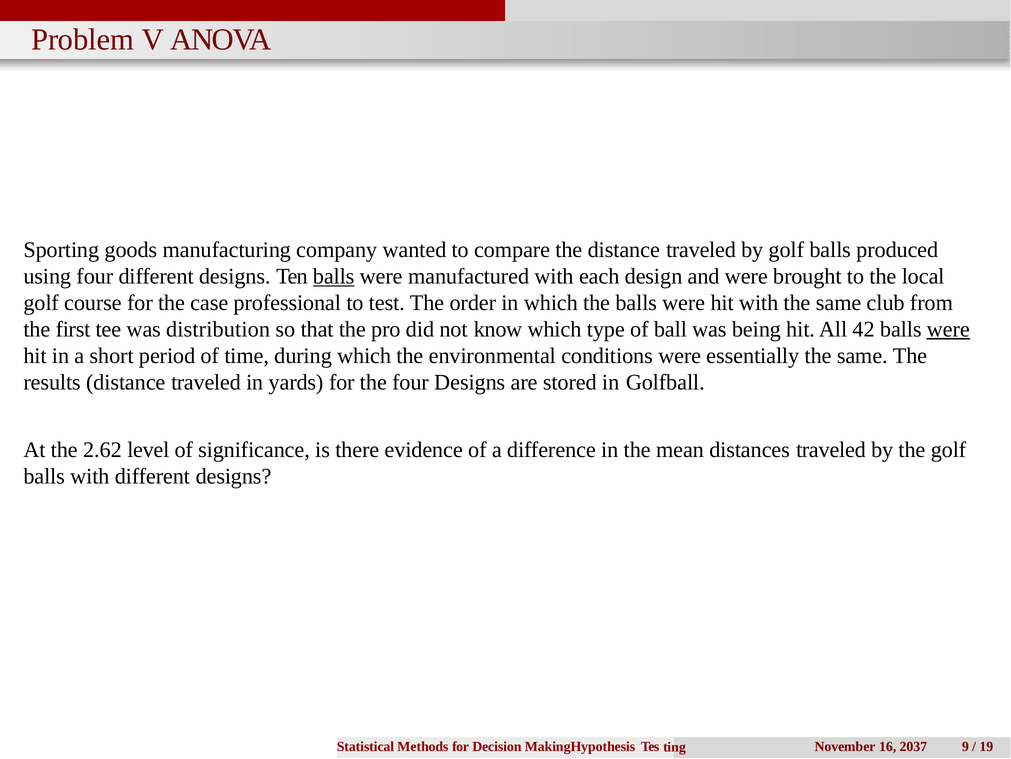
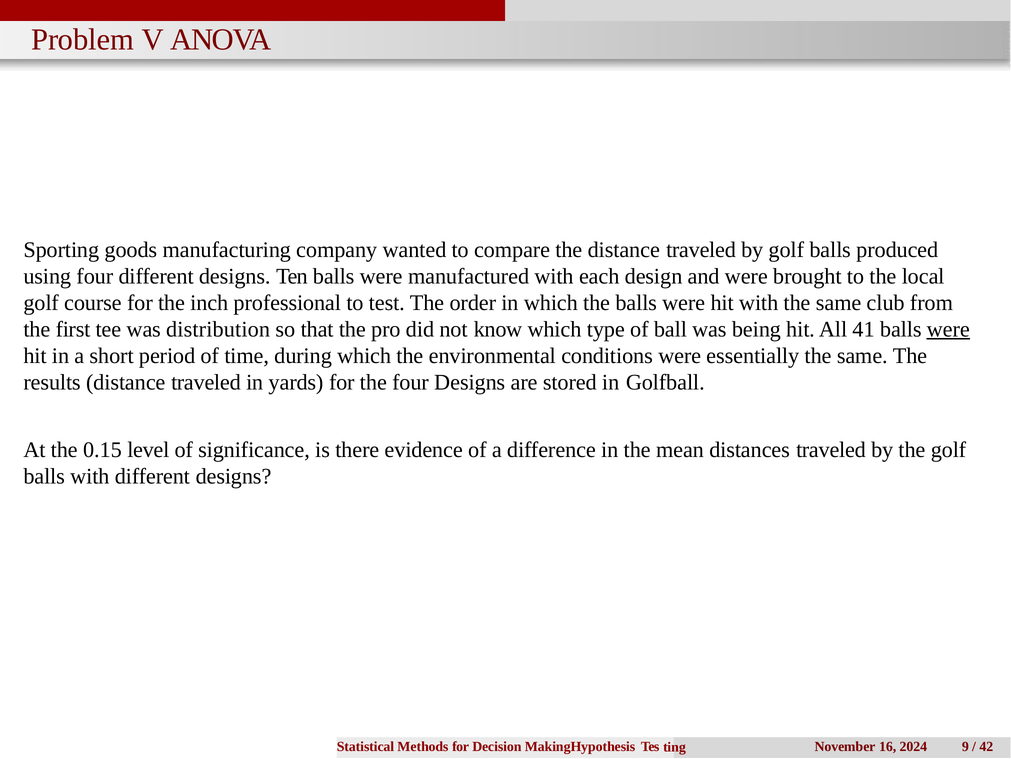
balls at (334, 276) underline: present -> none
case: case -> inch
42: 42 -> 41
2.62: 2.62 -> 0.15
2037: 2037 -> 2024
19: 19 -> 42
